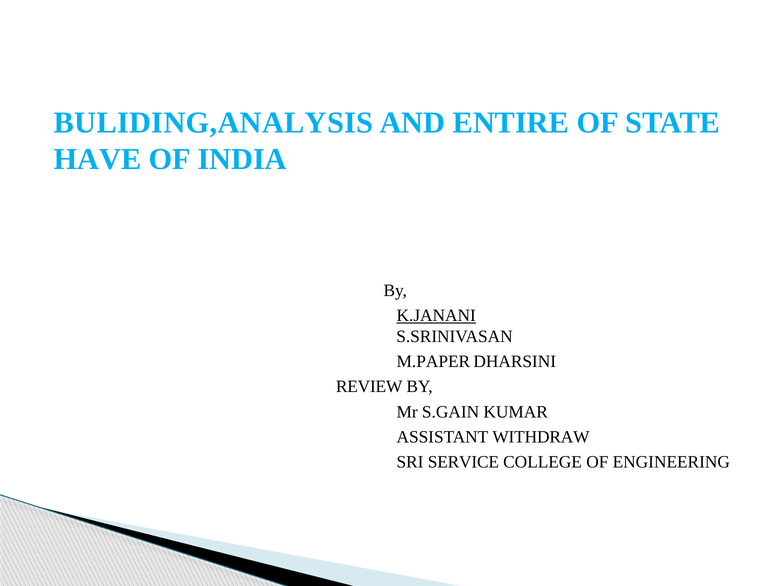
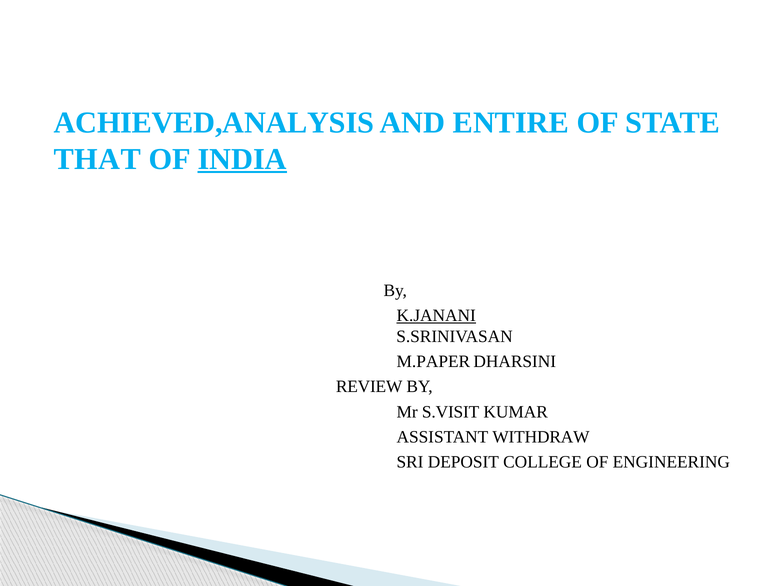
BULIDING,ANALYSIS: BULIDING,ANALYSIS -> ACHIEVED,ANALYSIS
HAVE: HAVE -> THAT
INDIA underline: none -> present
S.GAIN: S.GAIN -> S.VISIT
SERVICE: SERVICE -> DEPOSIT
